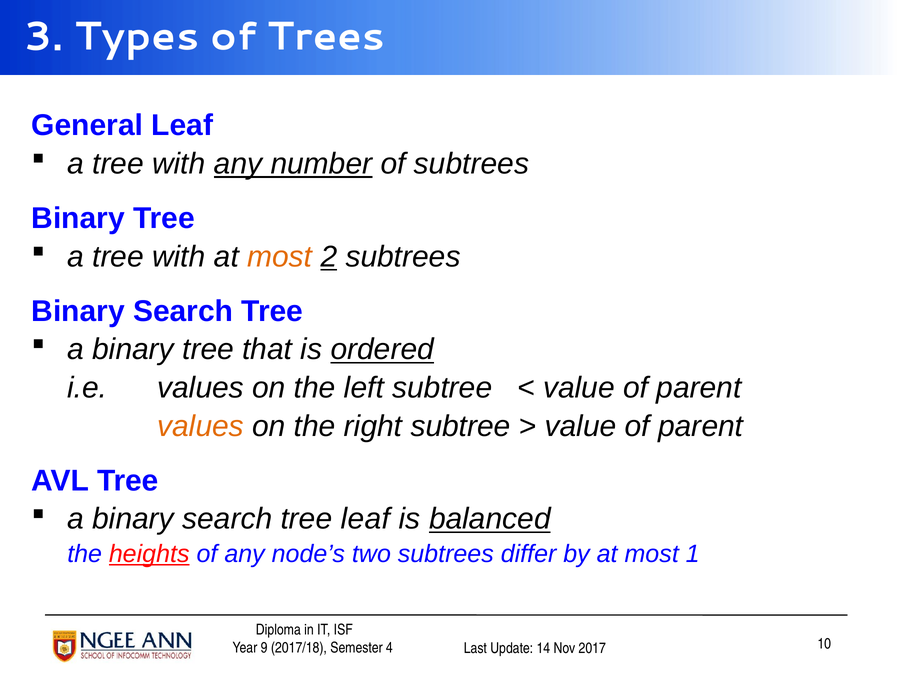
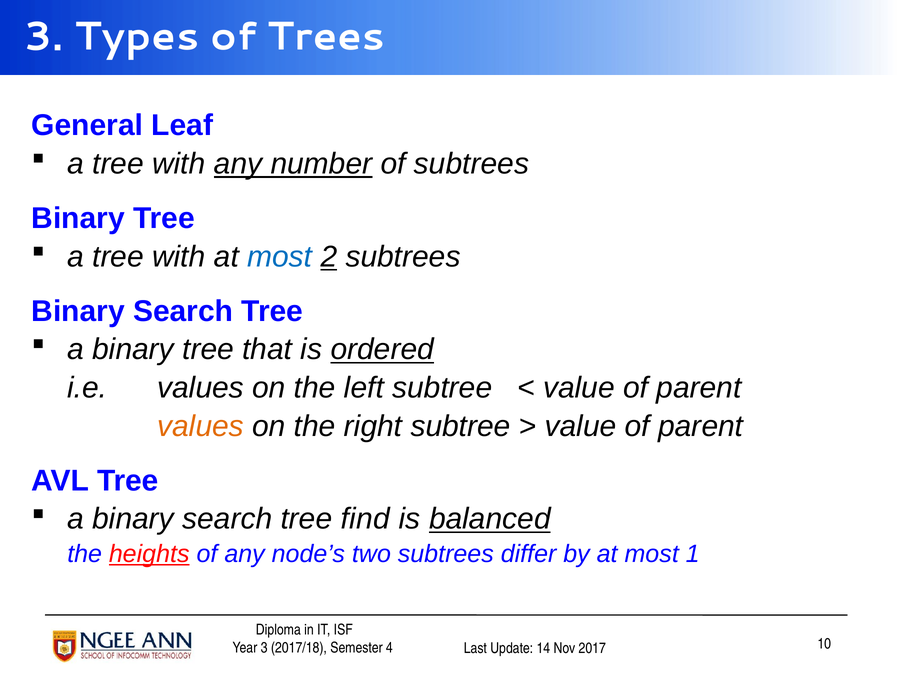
most at (280, 257) colour: orange -> blue
tree leaf: leaf -> find
9 at (264, 648): 9 -> 3
